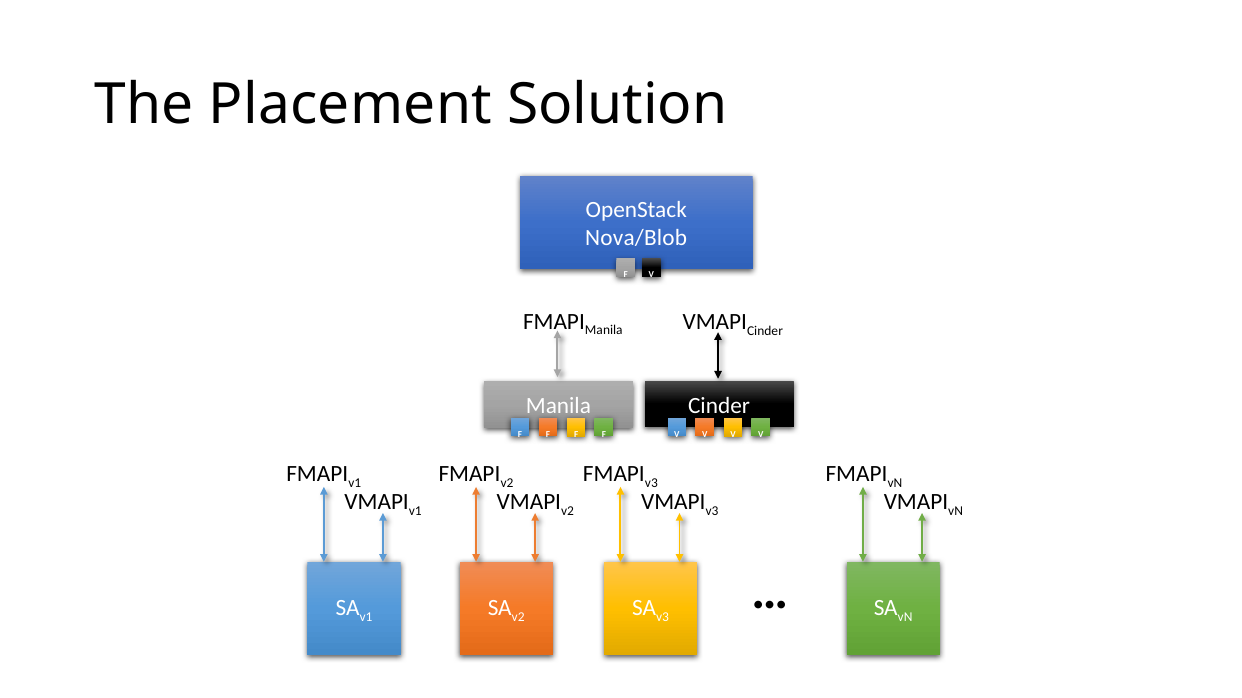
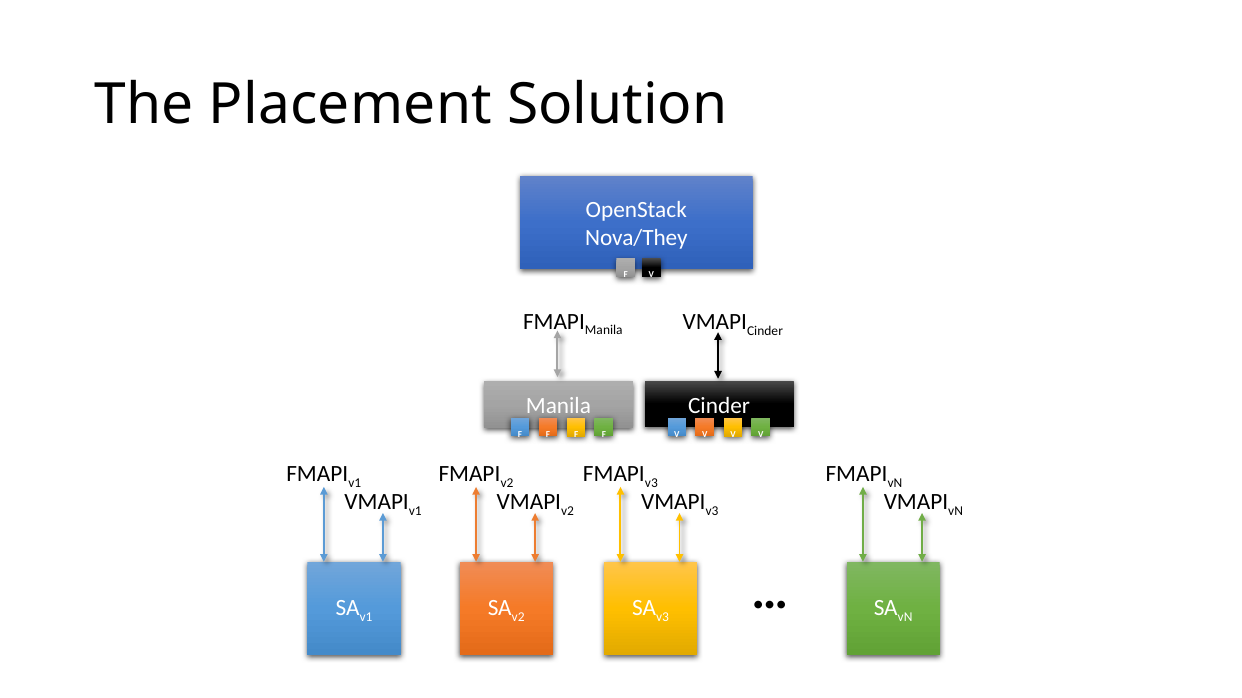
Nova/Blob: Nova/Blob -> Nova/They
